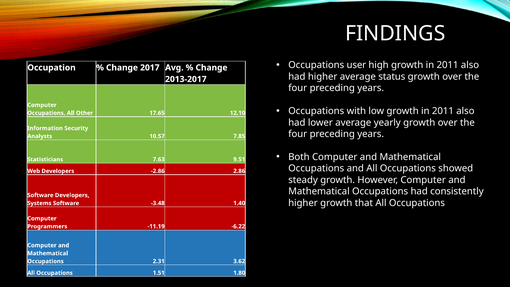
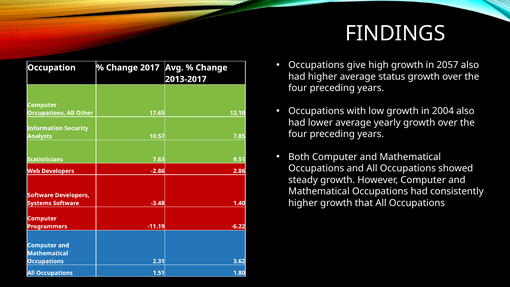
user: user -> give
high growth in 2011: 2011 -> 2057
low growth in 2011: 2011 -> 2004
